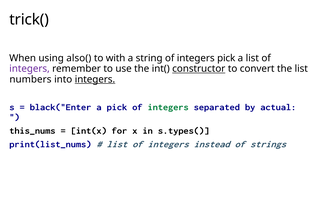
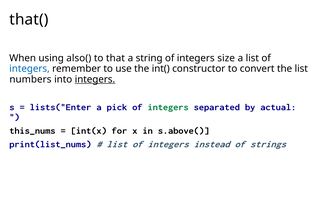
trick(: trick( -> that(
with: with -> that
integers pick: pick -> size
integers at (30, 69) colour: purple -> blue
constructor underline: present -> none
black("Enter: black("Enter -> lists("Enter
s.types(: s.types( -> s.above(
